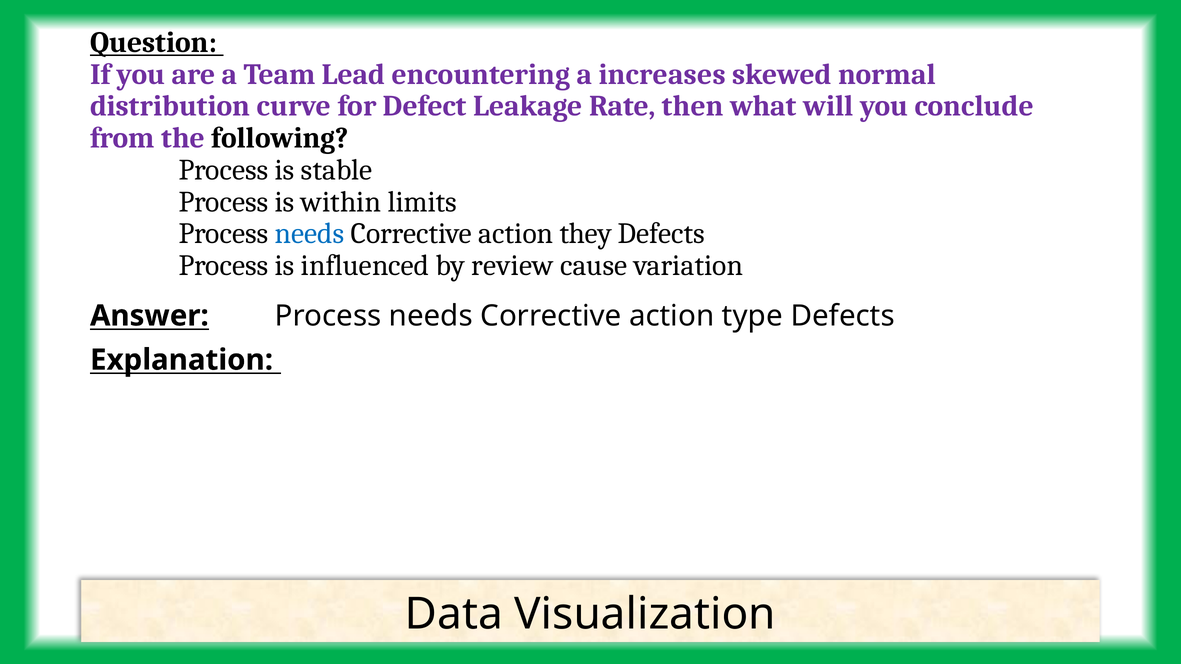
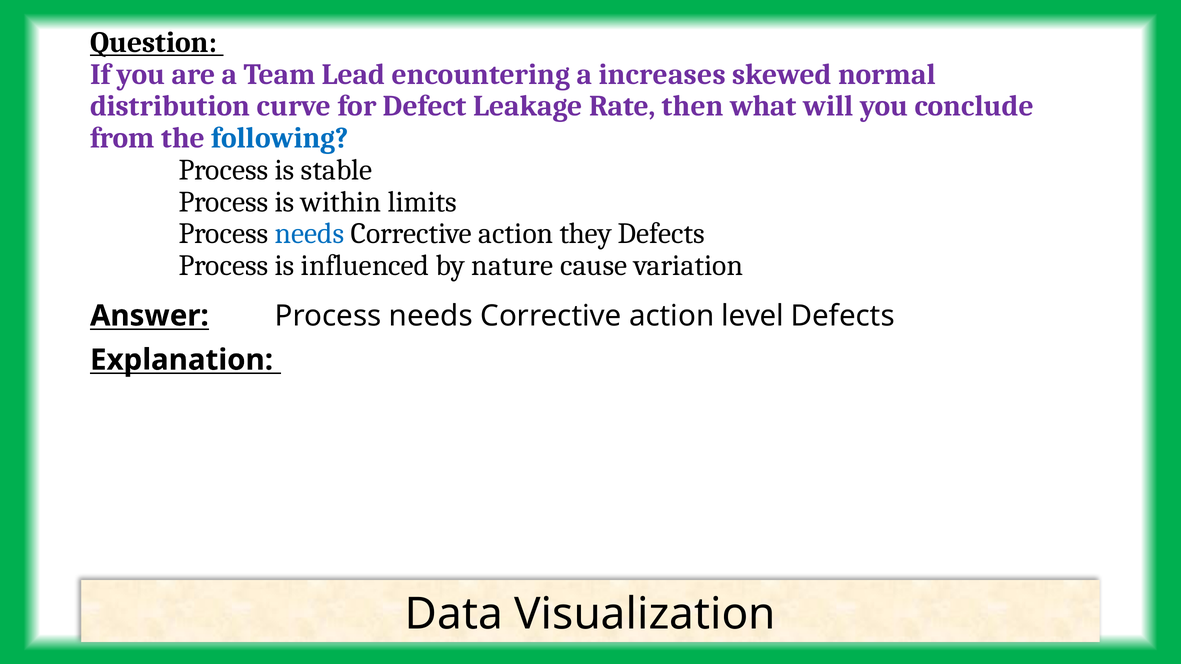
following colour: black -> blue
review: review -> nature
type: type -> level
